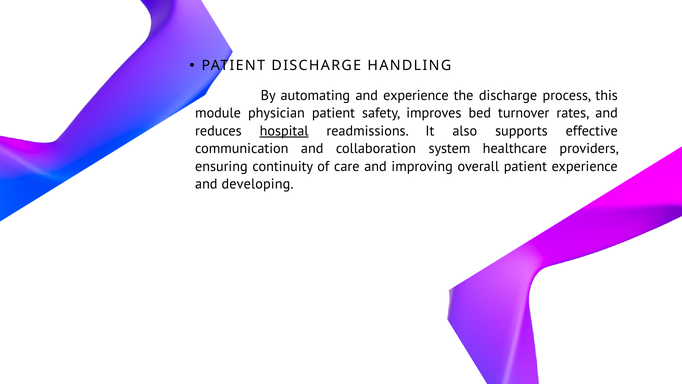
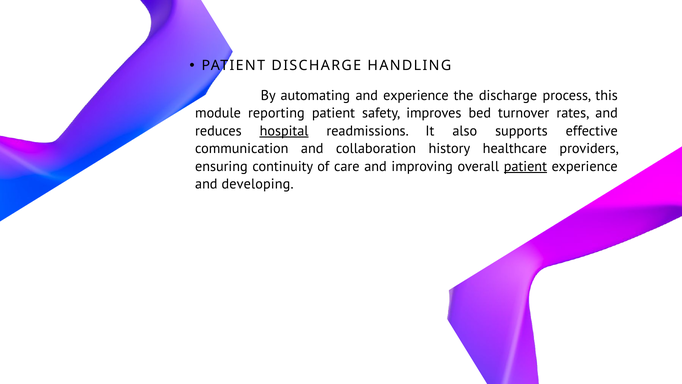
physician: physician -> reporting
system: system -> history
patient at (525, 166) underline: none -> present
